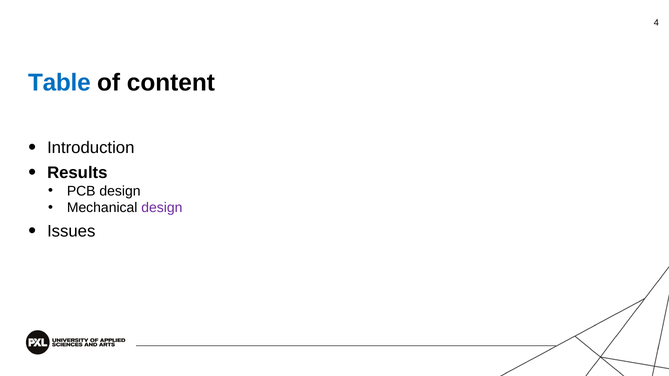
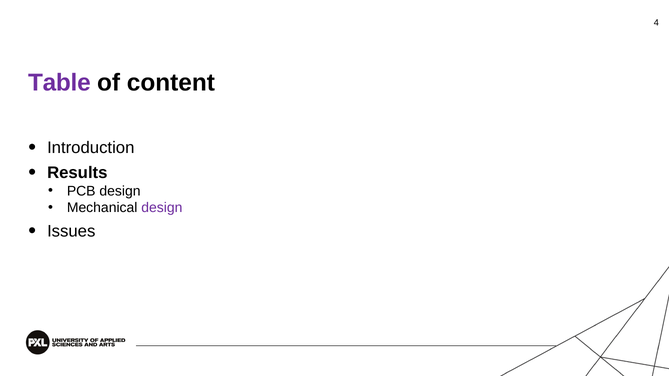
Table colour: blue -> purple
